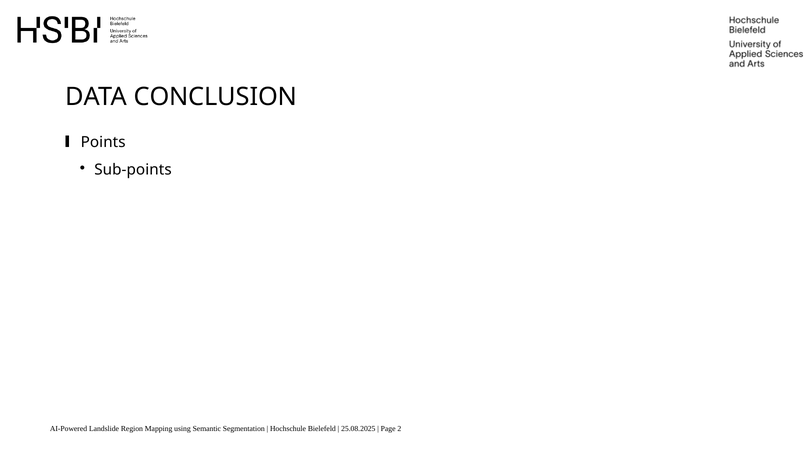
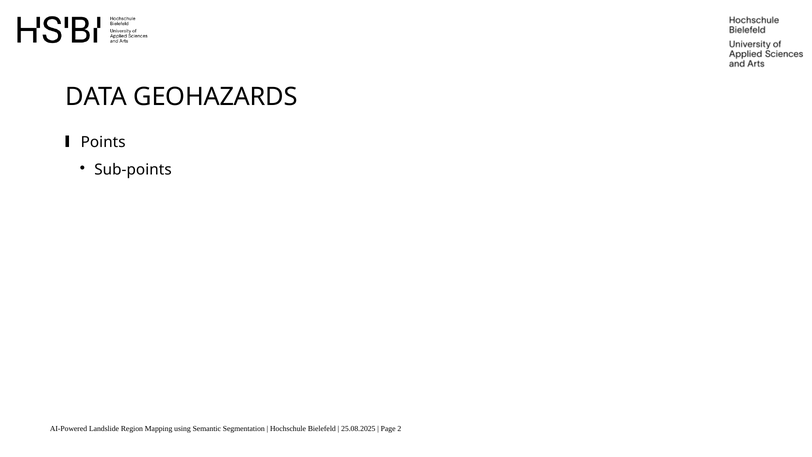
CONCLUSION: CONCLUSION -> GEOHAZARDS
